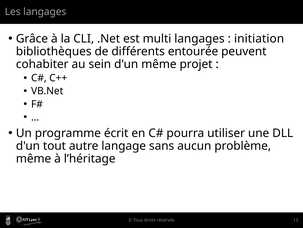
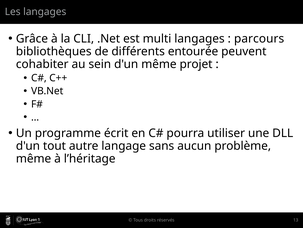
initiation: initiation -> parcours
